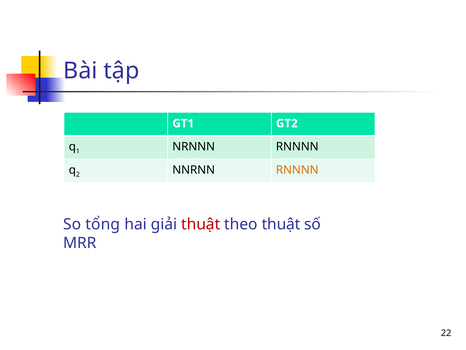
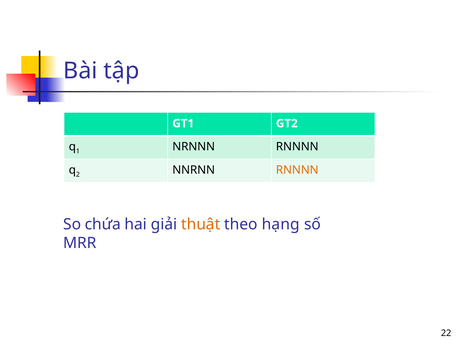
tổng: tổng -> chứa
thuật at (201, 224) colour: red -> orange
theo thuật: thuật -> hạng
